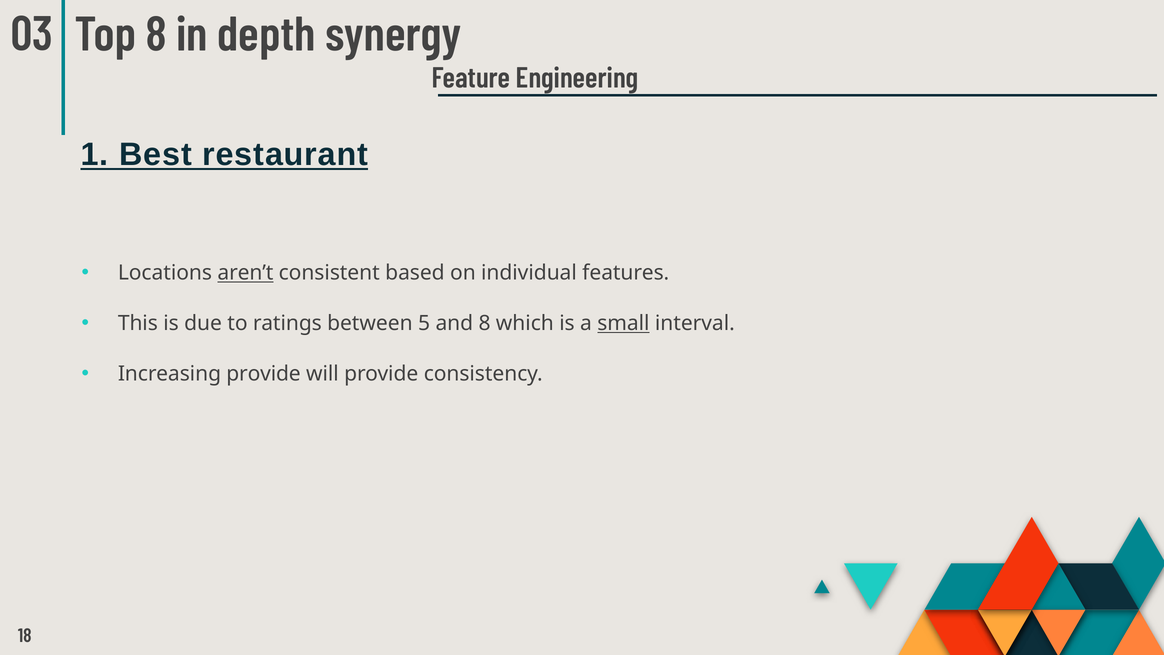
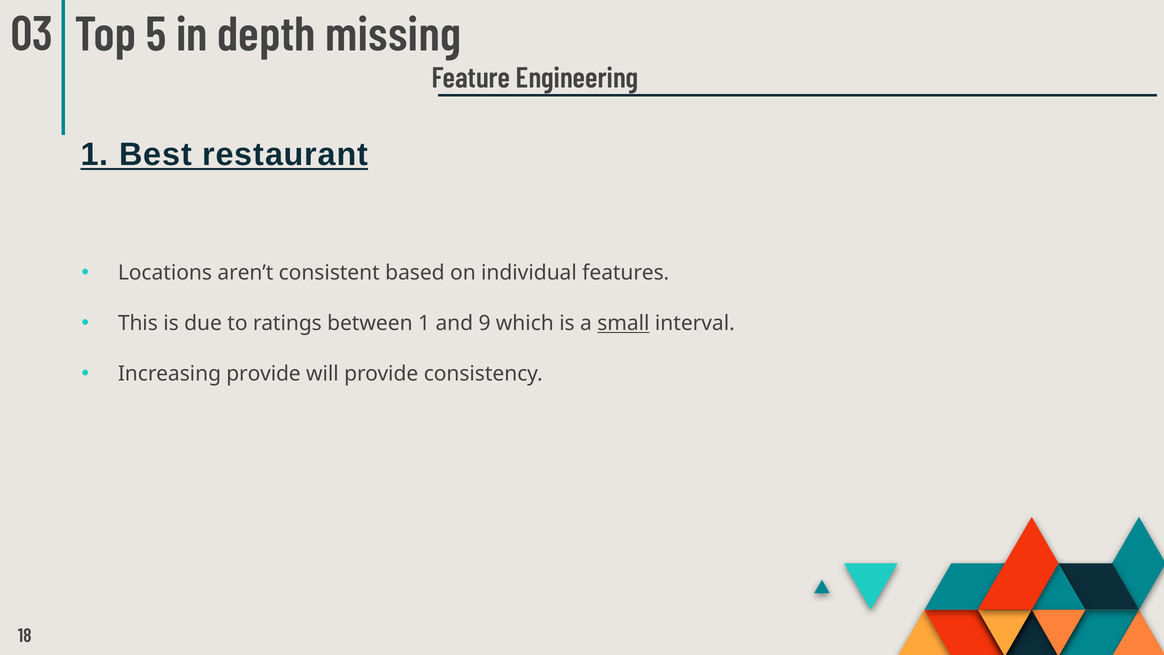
Top 8: 8 -> 5
synergy: synergy -> missing
aren’t underline: present -> none
between 5: 5 -> 1
and 8: 8 -> 9
